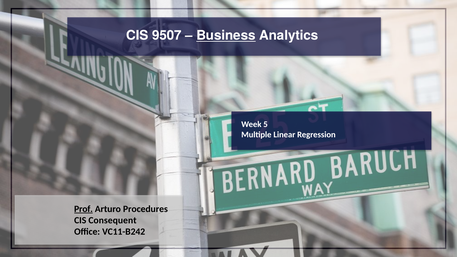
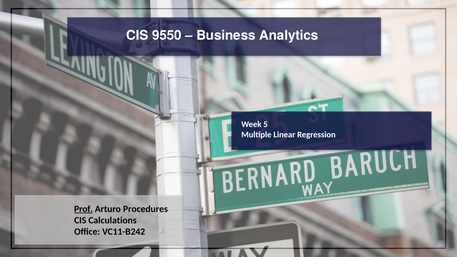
9507: 9507 -> 9550
Business underline: present -> none
Consequent: Consequent -> Calculations
